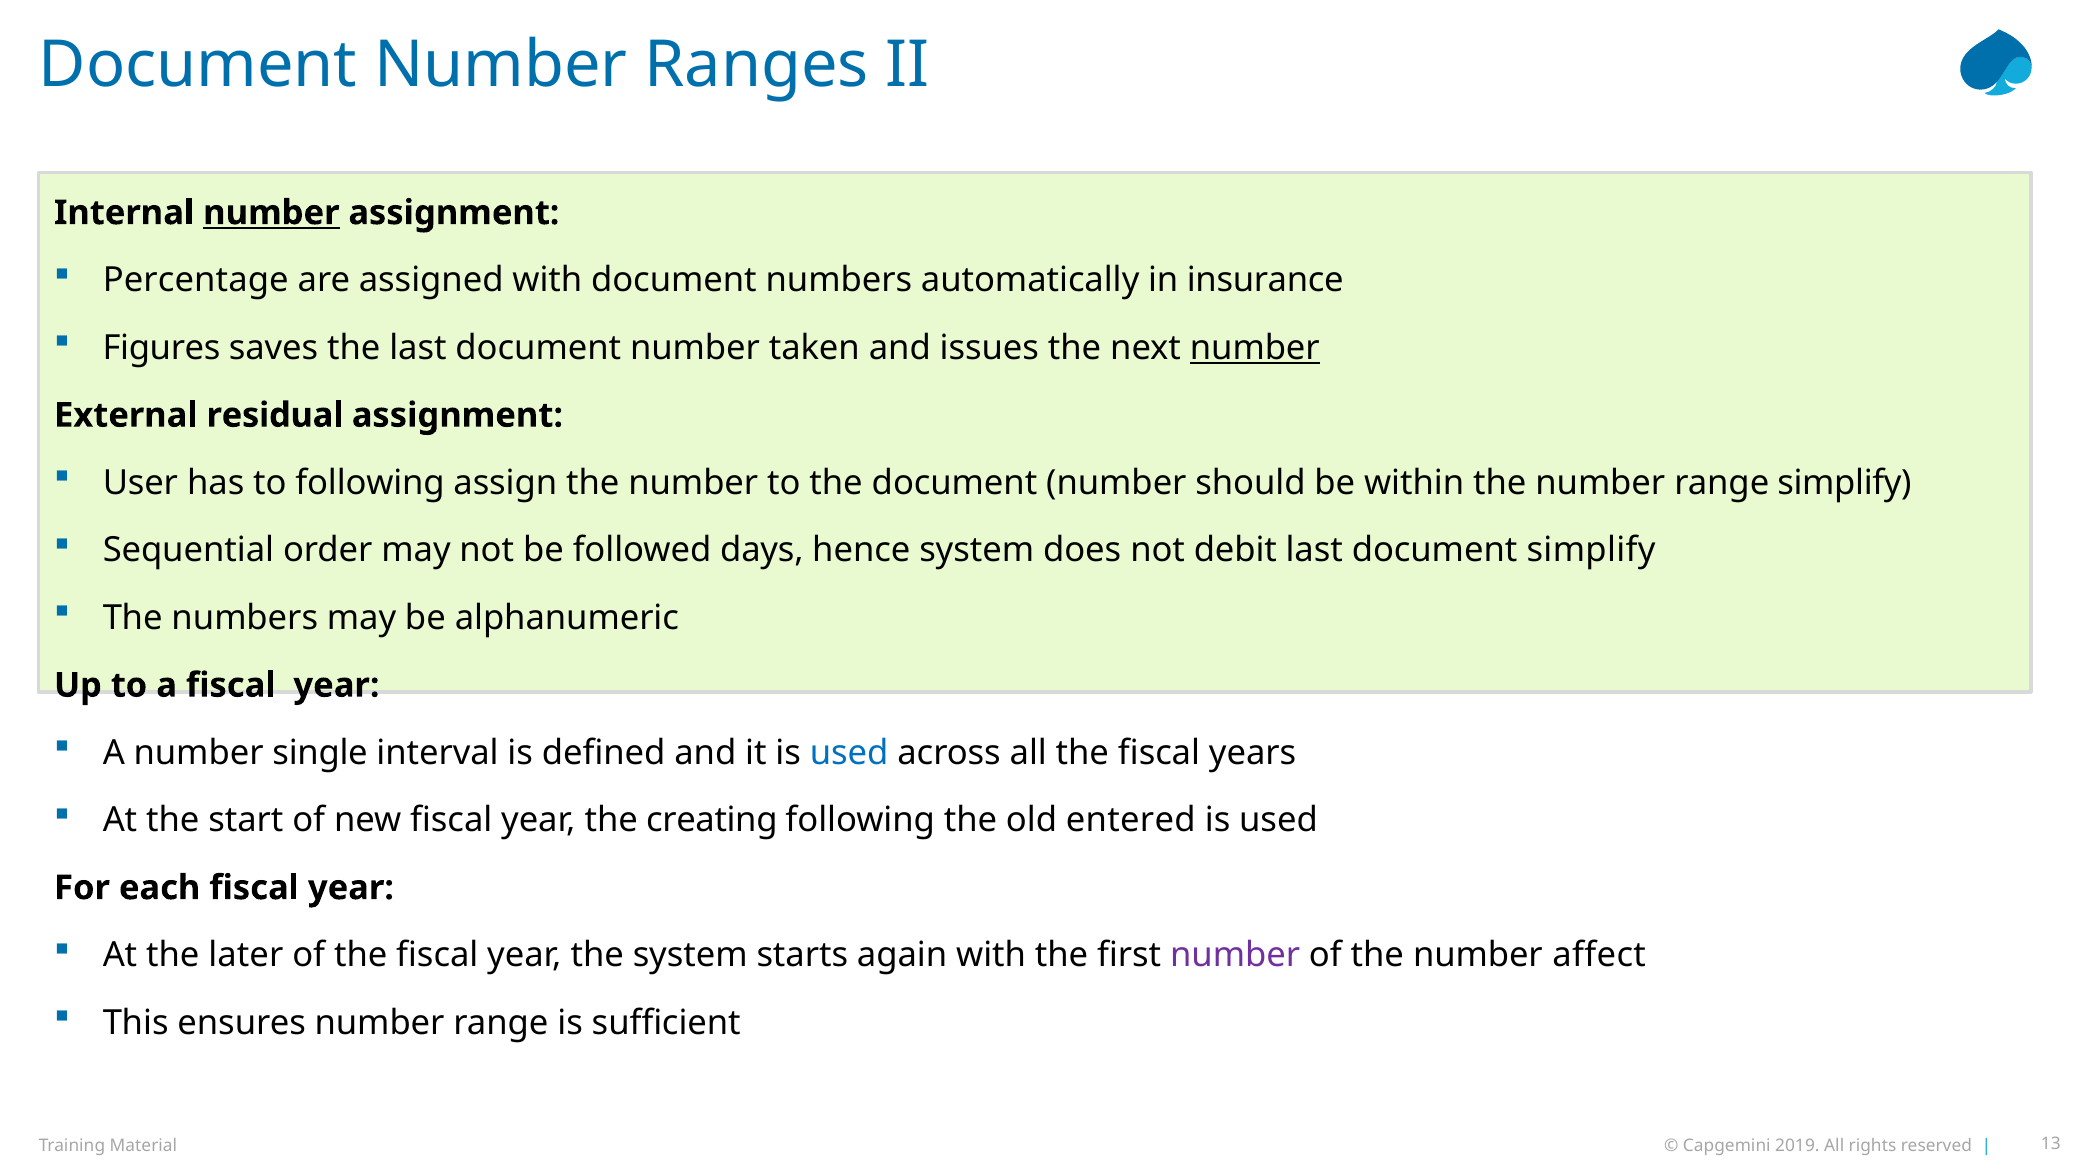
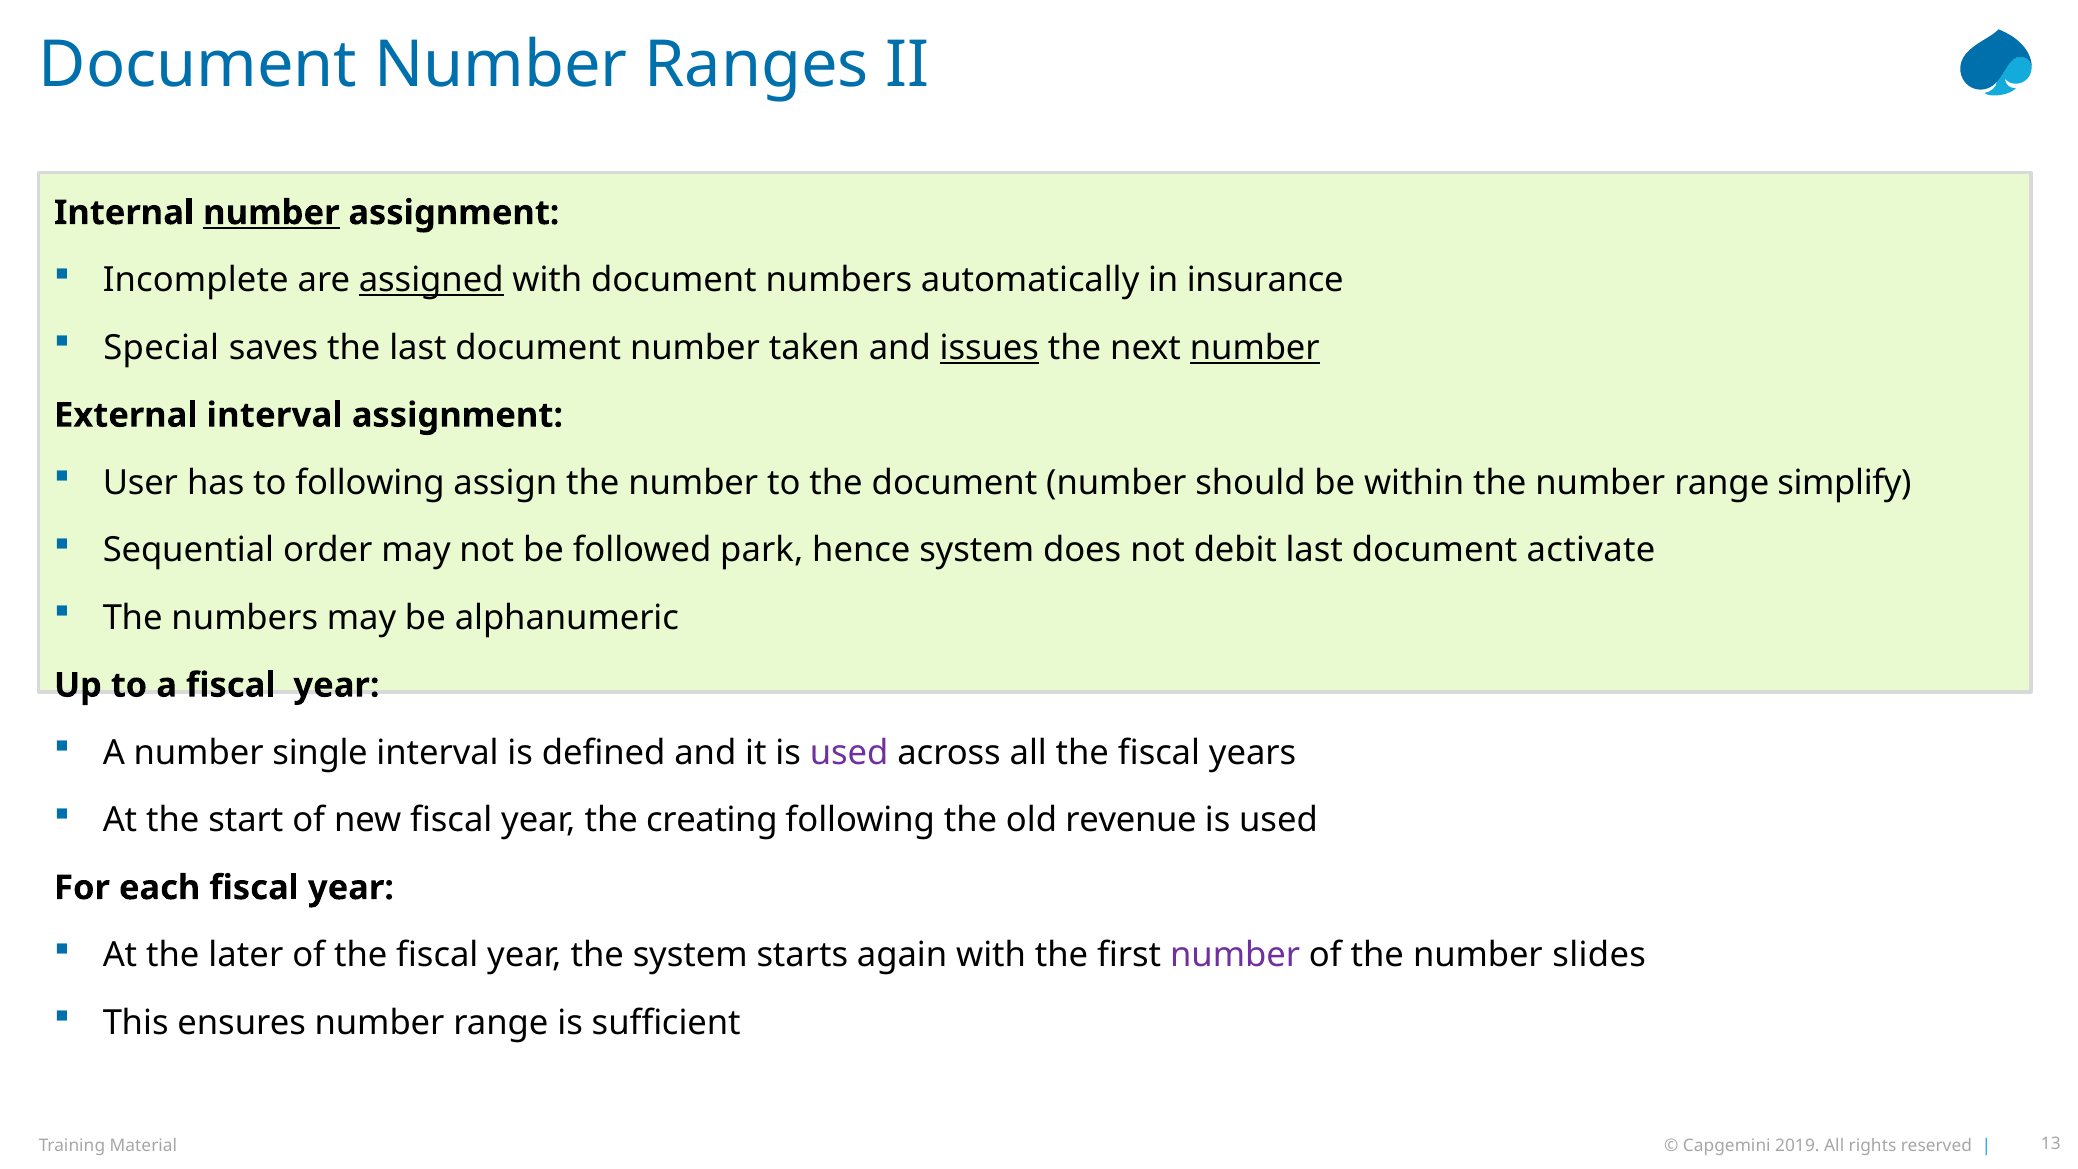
Percentage: Percentage -> Incomplete
assigned underline: none -> present
Figures: Figures -> Special
issues underline: none -> present
External residual: residual -> interval
days: days -> park
document simplify: simplify -> activate
used at (849, 753) colour: blue -> purple
entered: entered -> revenue
affect: affect -> slides
